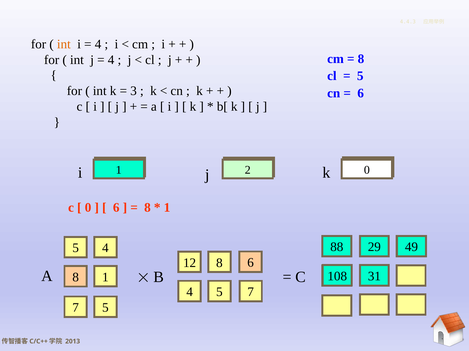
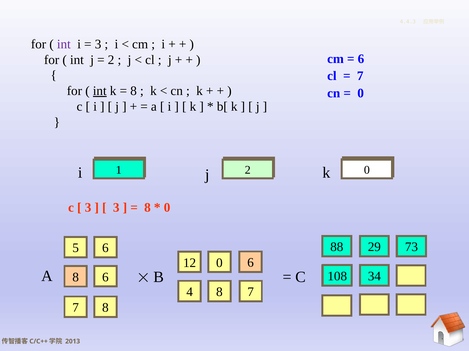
int at (64, 44) colour: orange -> purple
4 at (98, 44): 4 -> 3
8 at (361, 59): 8 -> 6
4 at (111, 60): 4 -> 2
5 at (360, 76): 5 -> 7
int at (100, 91) underline: none -> present
3 at (134, 91): 3 -> 8
6 at (361, 93): 6 -> 0
0 at (88, 208): 0 -> 3
6 at (116, 208): 6 -> 3
1 at (167, 208): 1 -> 0
49: 49 -> 73
5 4: 4 -> 6
12 8: 8 -> 0
31: 31 -> 34
1 at (105, 278): 1 -> 6
4 5: 5 -> 8
7 5: 5 -> 8
